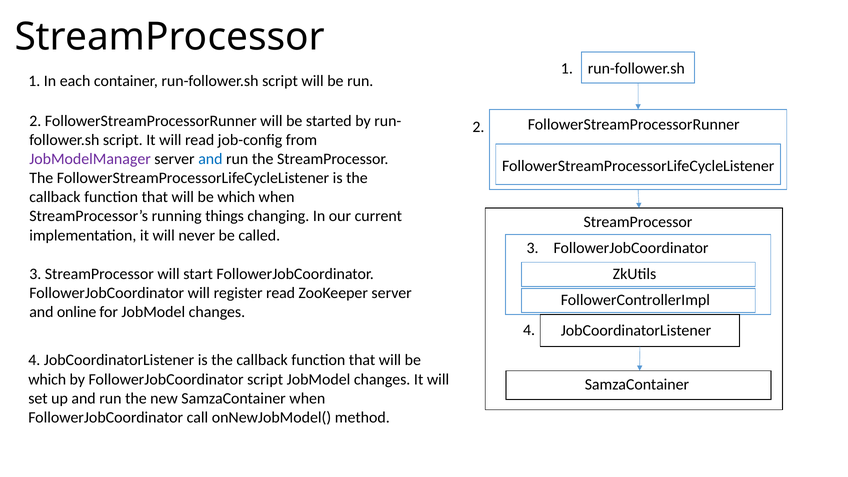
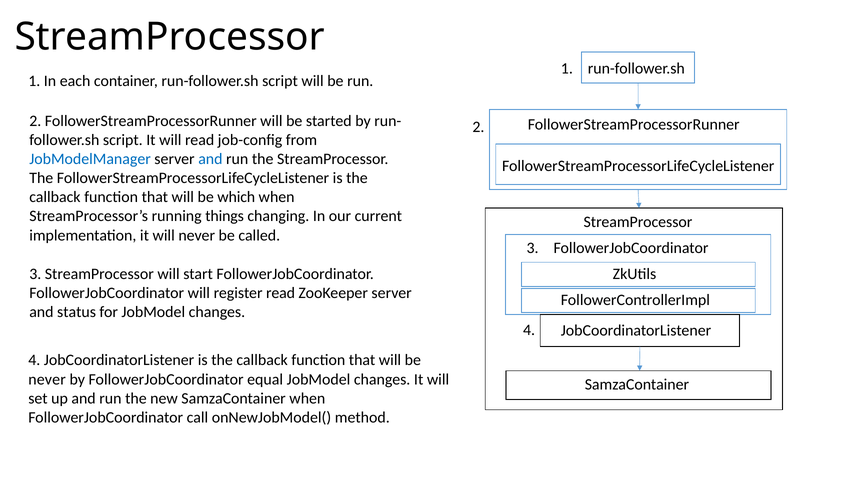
JobModelManager colour: purple -> blue
online: online -> status
which at (47, 379): which -> never
FollowerJobCoordinator script: script -> equal
